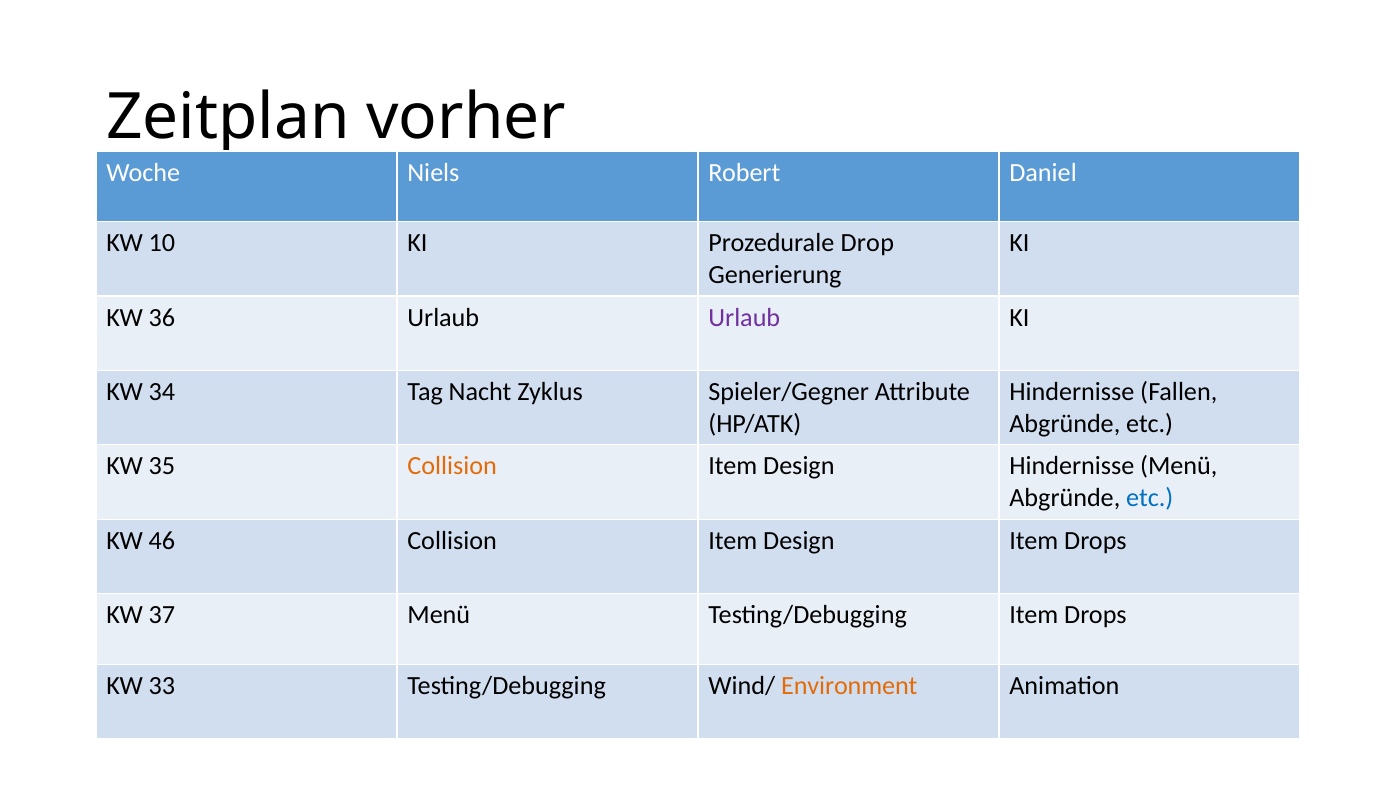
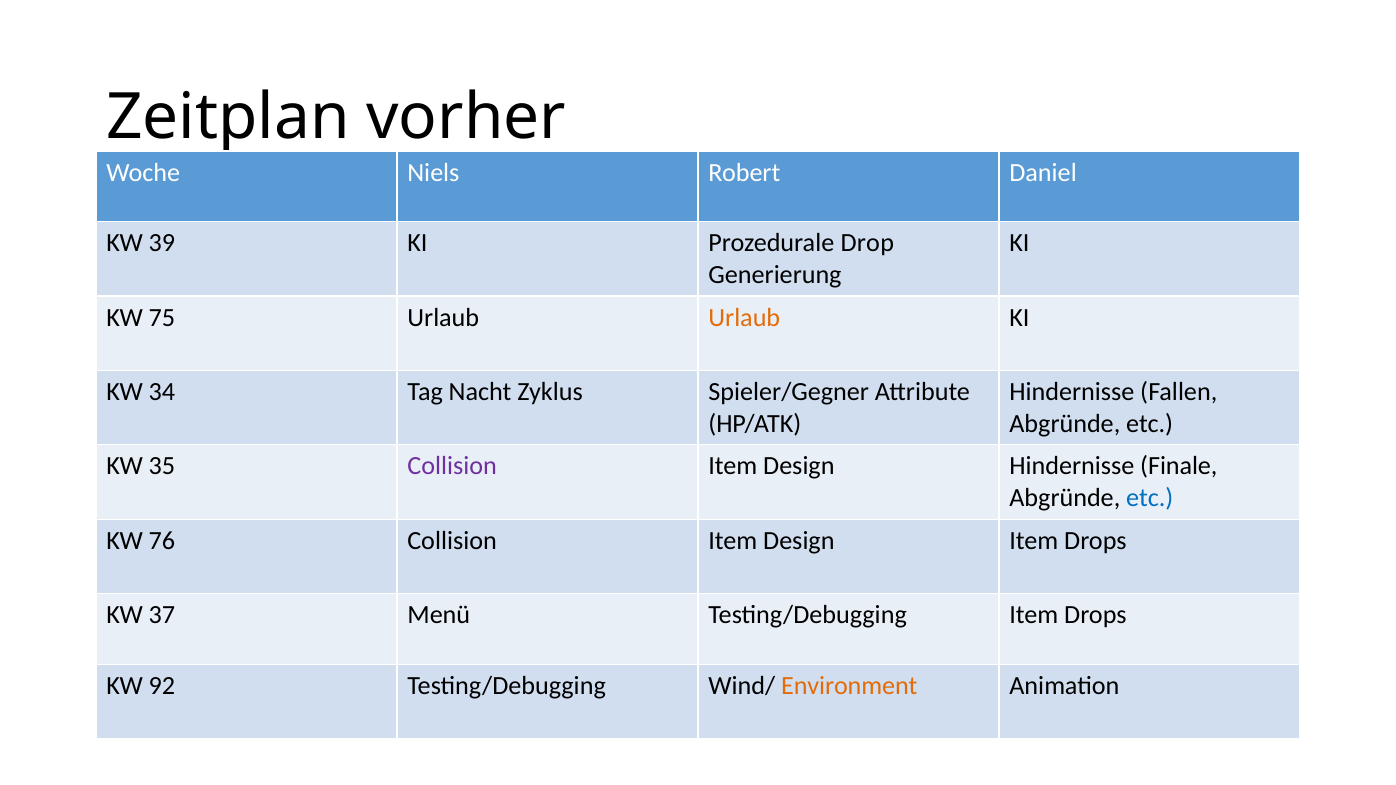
10: 10 -> 39
36: 36 -> 75
Urlaub at (744, 318) colour: purple -> orange
Collision at (452, 466) colour: orange -> purple
Hindernisse Menü: Menü -> Finale
46: 46 -> 76
33: 33 -> 92
